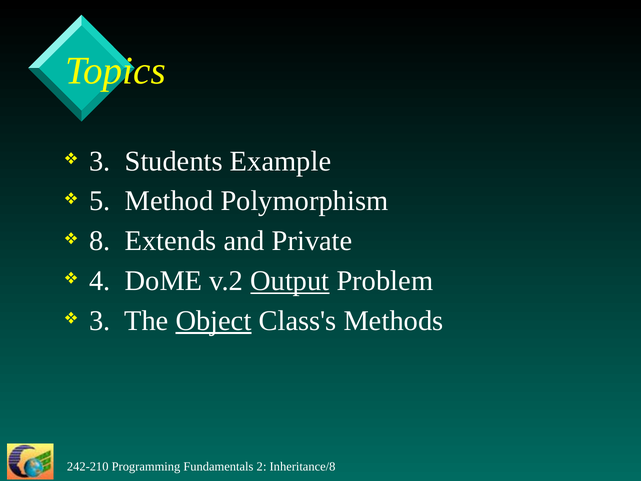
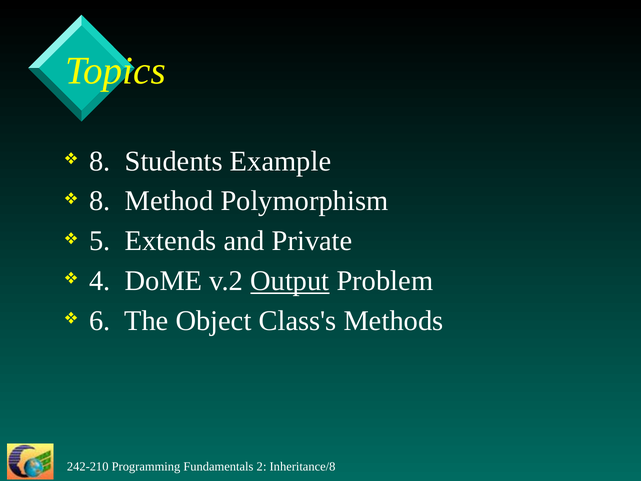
3 at (100, 161): 3 -> 8
5 at (100, 201): 5 -> 8
8: 8 -> 5
3 at (100, 321): 3 -> 6
Object underline: present -> none
